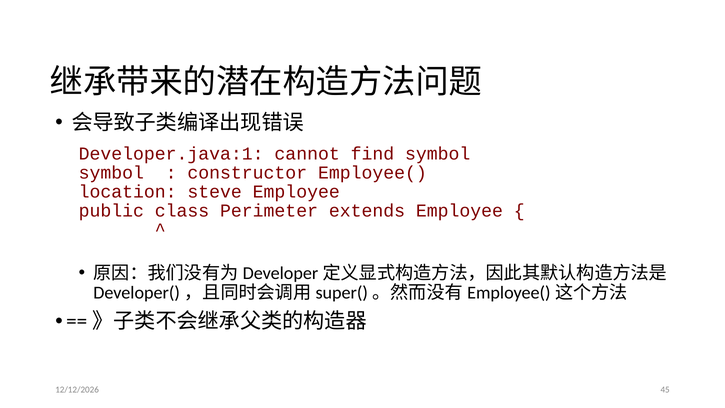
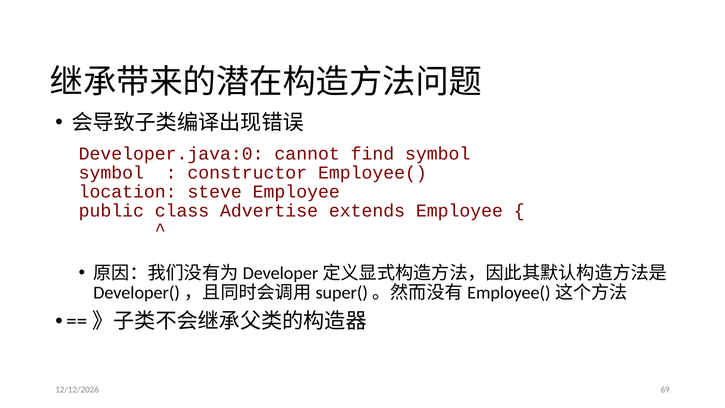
Developer.java:1: Developer.java:1 -> Developer.java:0
Perimeter: Perimeter -> Advertise
45: 45 -> 69
